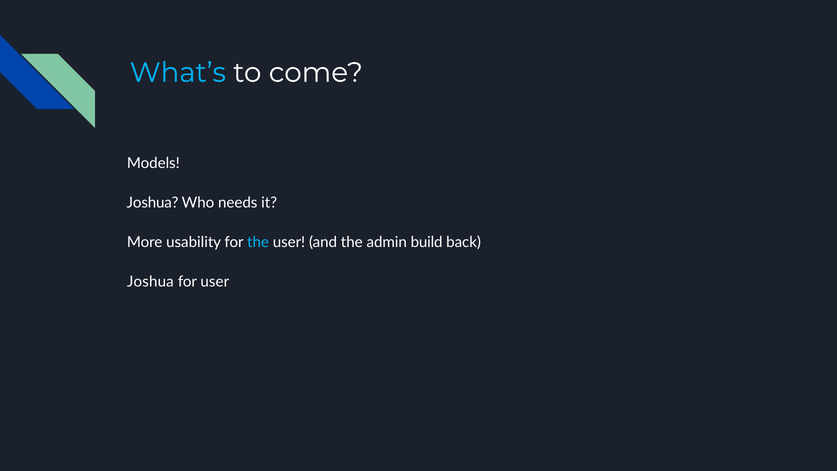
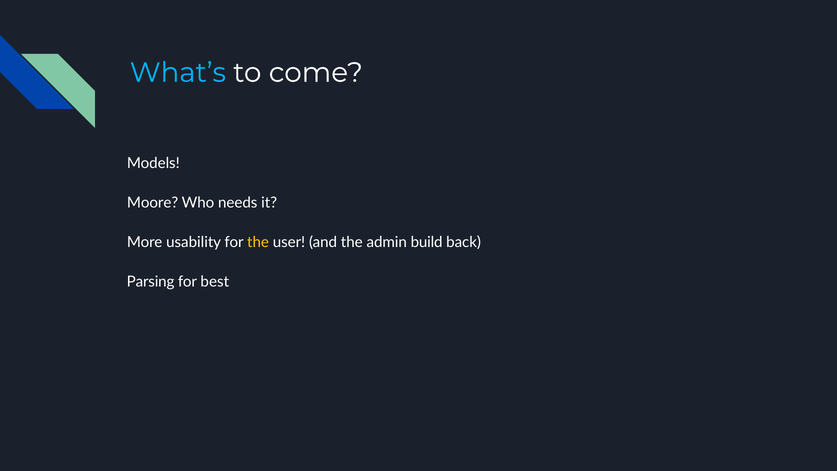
Joshua at (153, 203): Joshua -> Moore
the at (258, 242) colour: light blue -> yellow
Joshua at (150, 282): Joshua -> Parsing
for user: user -> best
